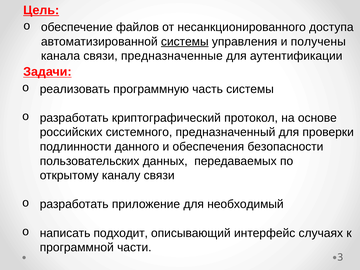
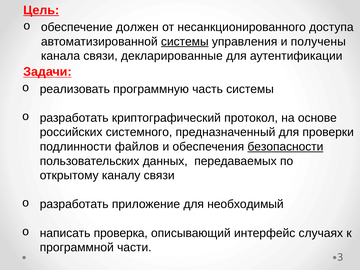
файлов: файлов -> должен
предназначенные: предназначенные -> декларированные
данного: данного -> файлов
безопасности underline: none -> present
подходит: подходит -> проверка
